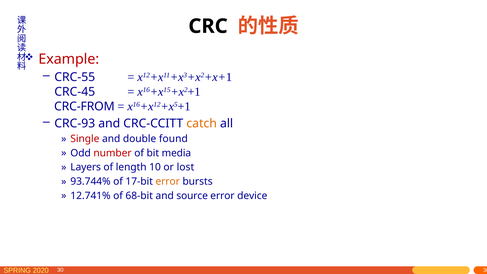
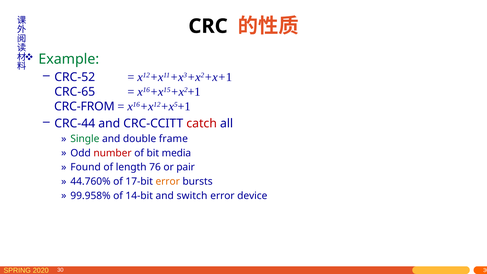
Example colour: red -> green
CRC-55: CRC-55 -> CRC-52
CRC-45: CRC-45 -> CRC-65
CRC-93: CRC-93 -> CRC-44
catch colour: orange -> red
Single colour: red -> green
found: found -> frame
Layers: Layers -> Found
10: 10 -> 76
lost: lost -> pair
93.744%: 93.744% -> 44.760%
12.741%: 12.741% -> 99.958%
68-bit: 68-bit -> 14-bit
source: source -> switch
